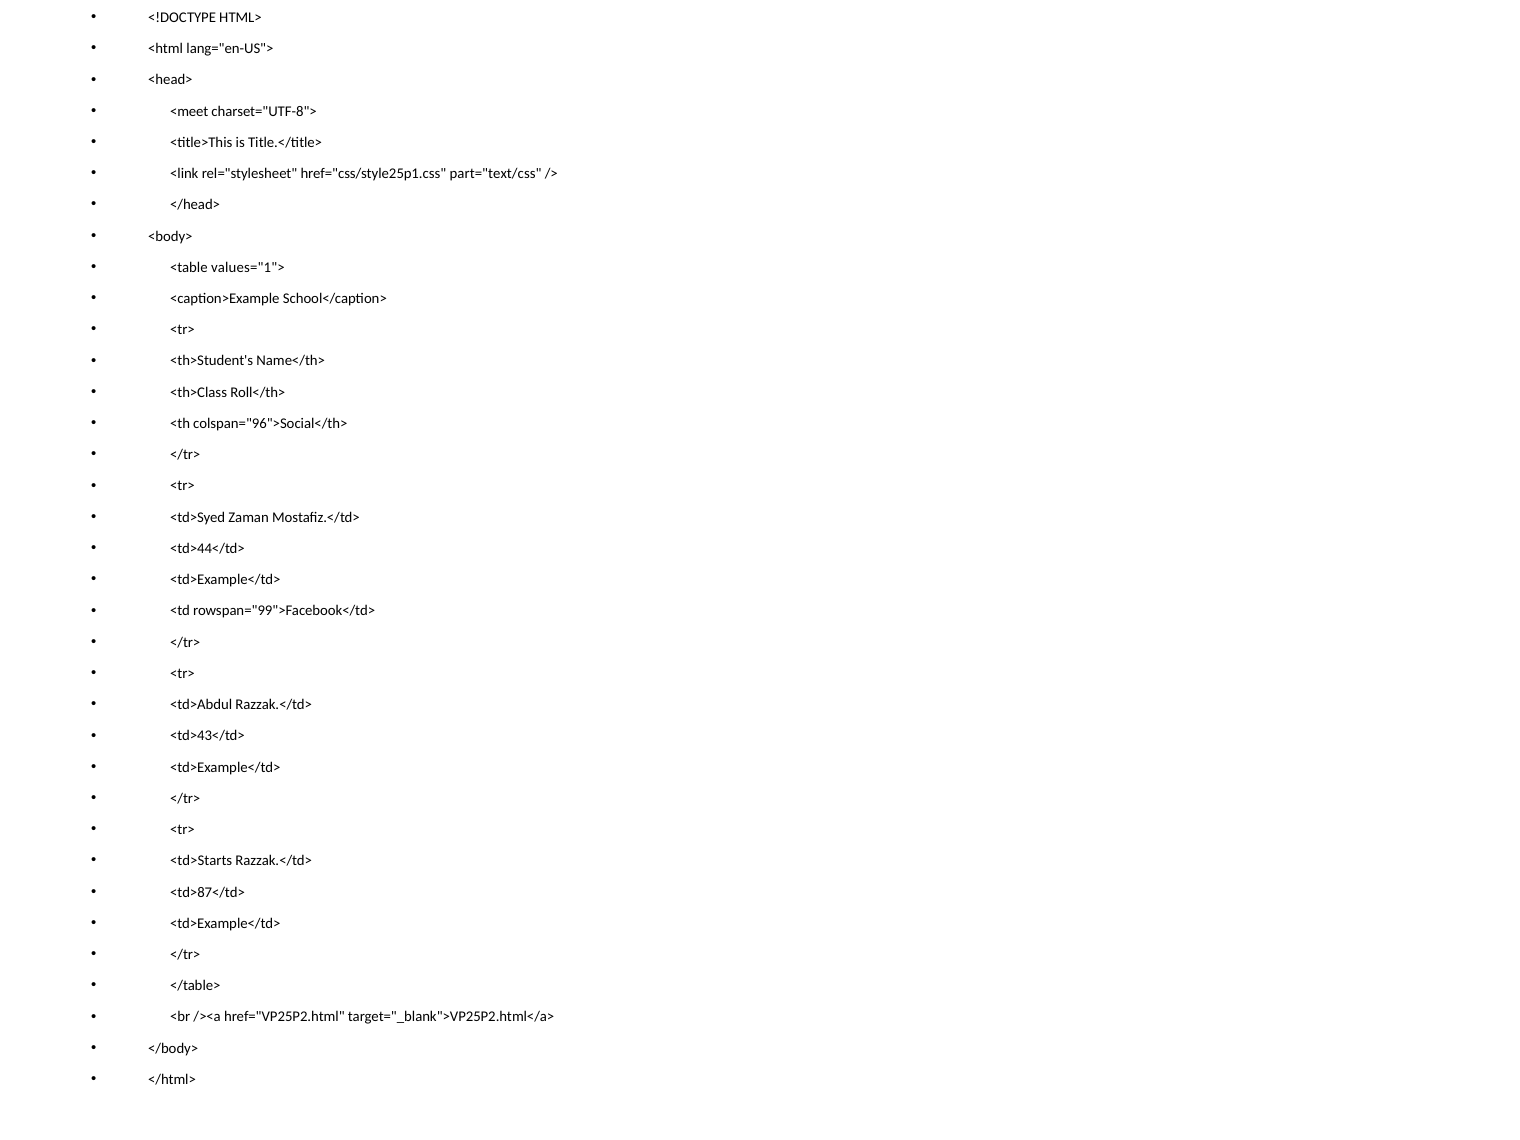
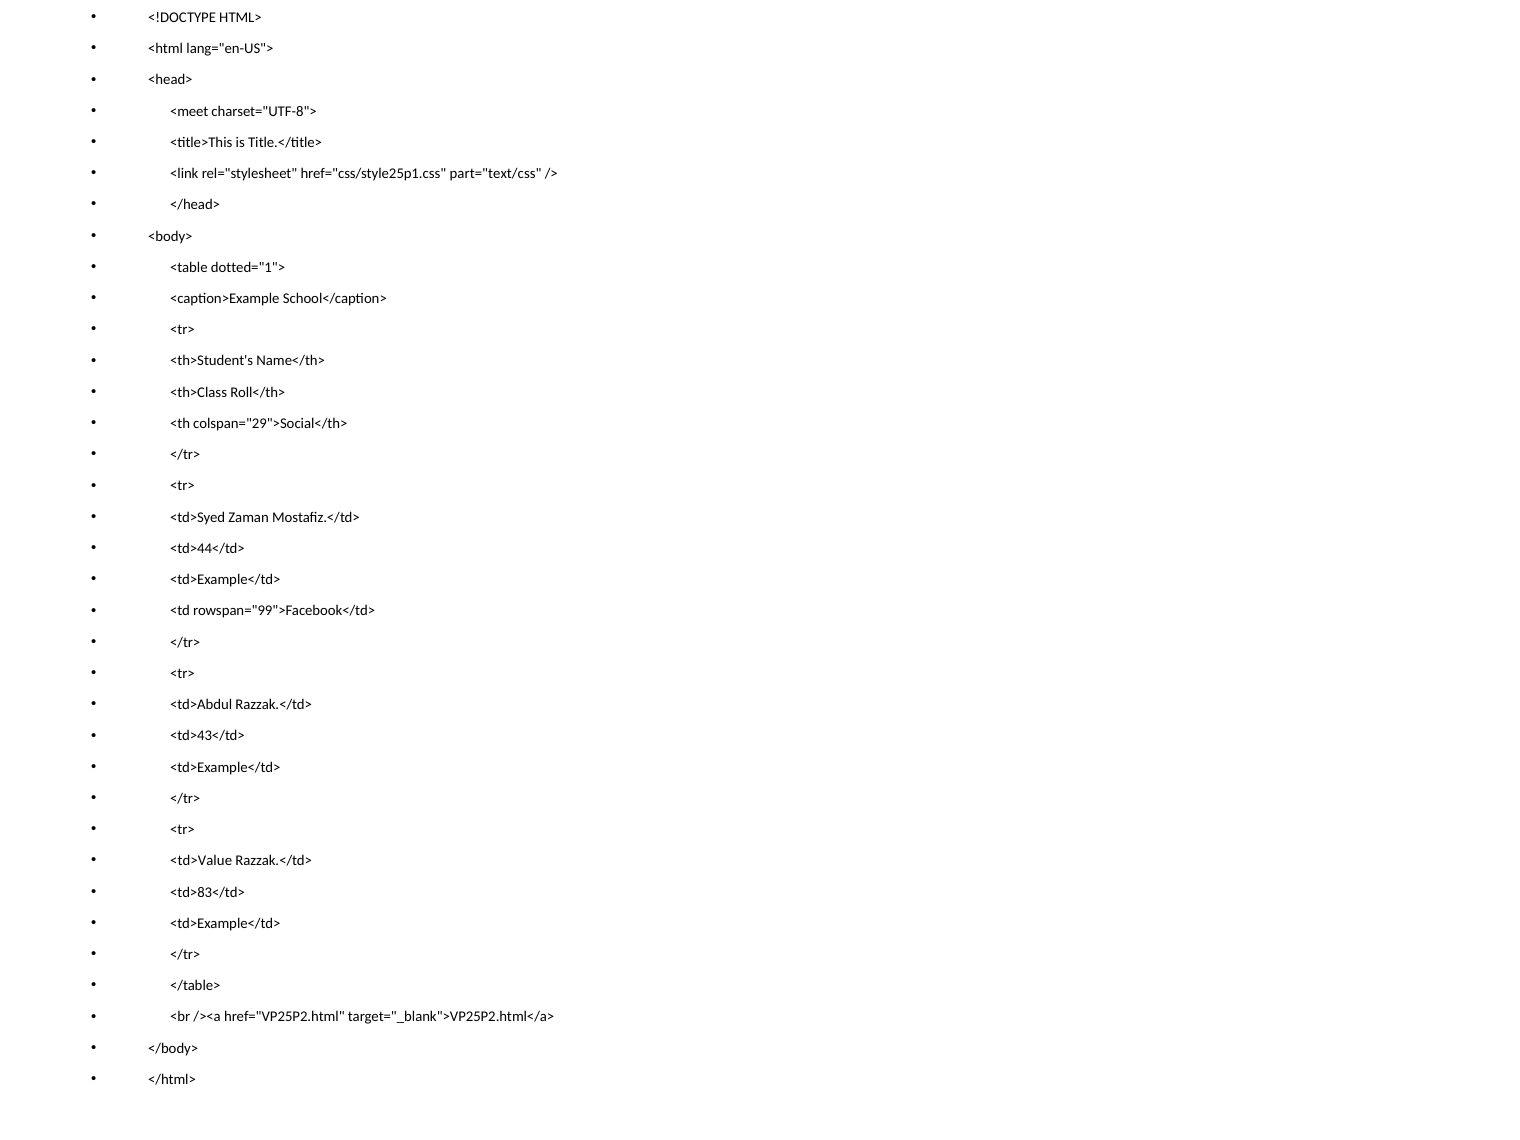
values="1">: values="1"> -> dotted="1">
colspan="96">Social</th>: colspan="96">Social</th> -> colspan="29">Social</th>
<td>Starts: <td>Starts -> <td>Value
<td>87</td>: <td>87</td> -> <td>83</td>
